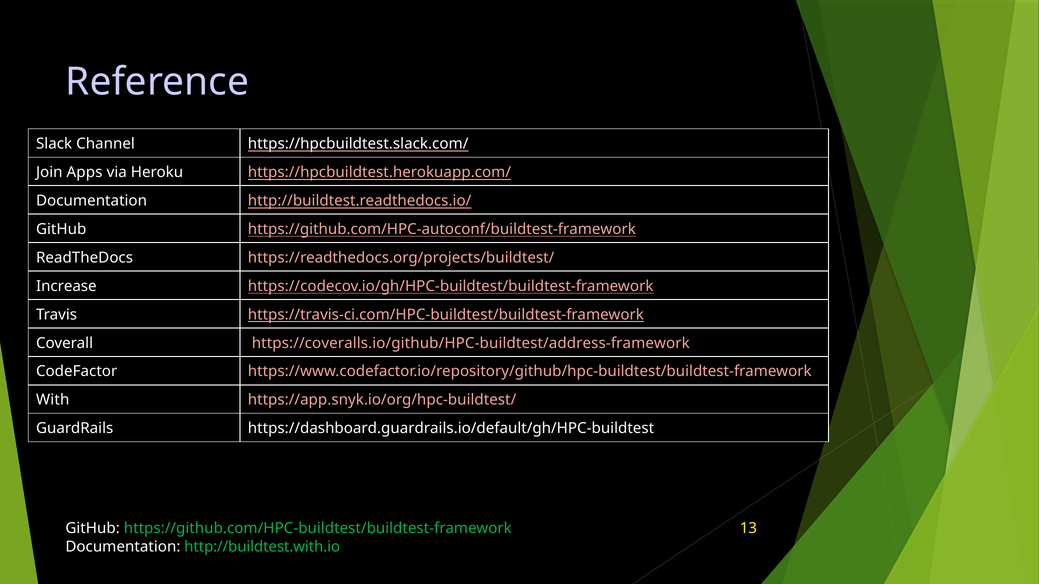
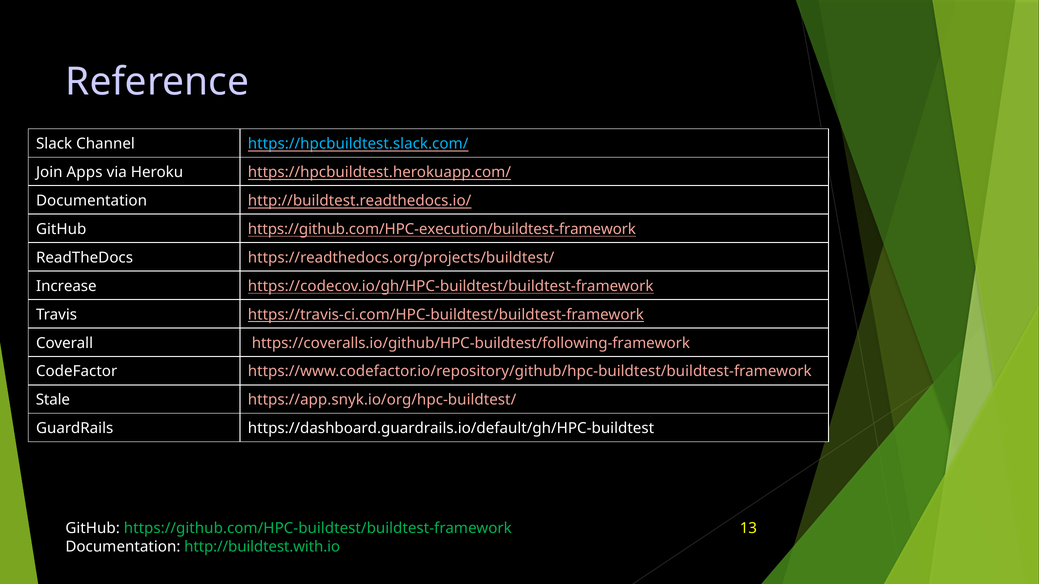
https://hpcbuildtest.slack.com/ colour: white -> light blue
https://github.com/HPC-autoconf/buildtest-framework: https://github.com/HPC-autoconf/buildtest-framework -> https://github.com/HPC-execution/buildtest-framework
https://coveralls.io/github/HPC-buildtest/address-framework: https://coveralls.io/github/HPC-buildtest/address-framework -> https://coveralls.io/github/HPC-buildtest/following-framework
With: With -> Stale
